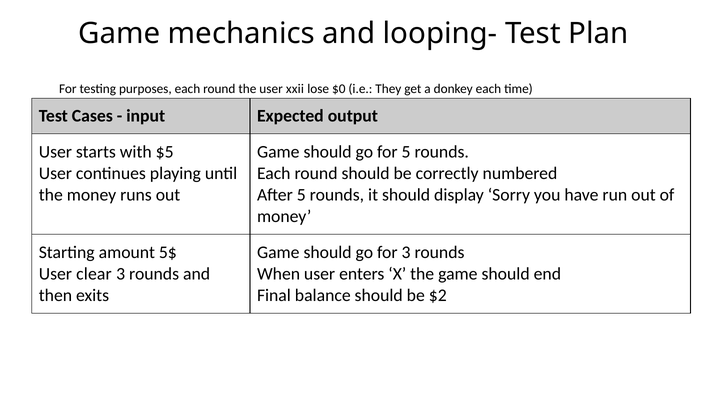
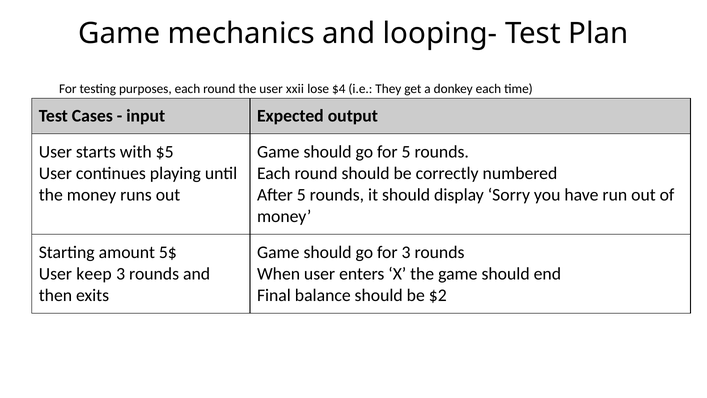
$0: $0 -> $4
clear: clear -> keep
